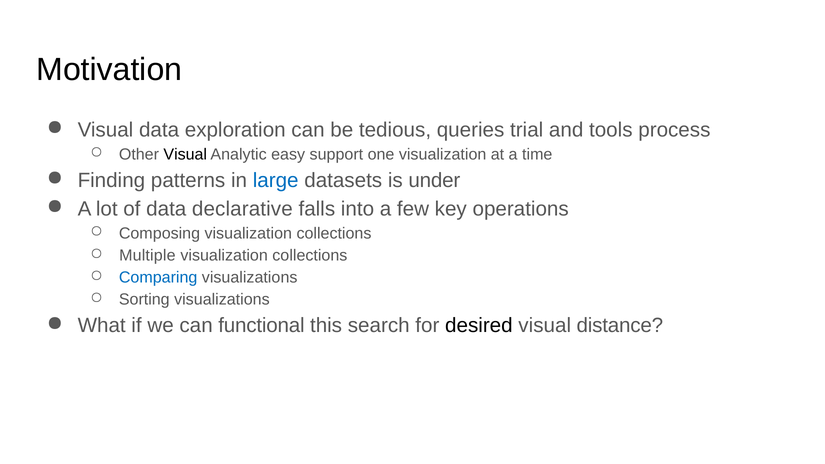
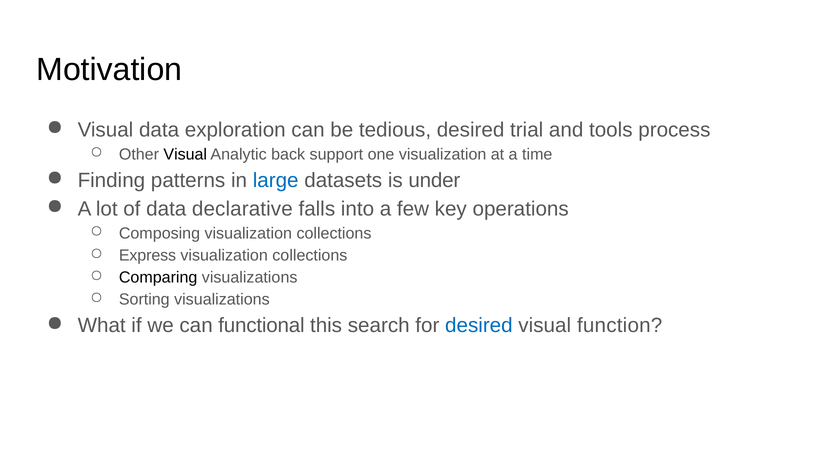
tedious queries: queries -> desired
easy: easy -> back
Multiple: Multiple -> Express
Comparing colour: blue -> black
desired at (479, 326) colour: black -> blue
distance: distance -> function
